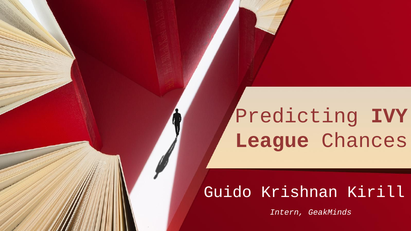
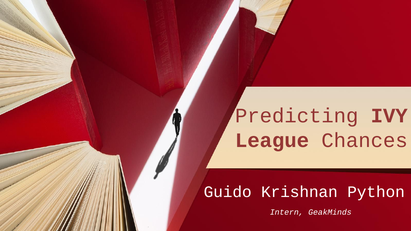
Kirill: Kirill -> Python
